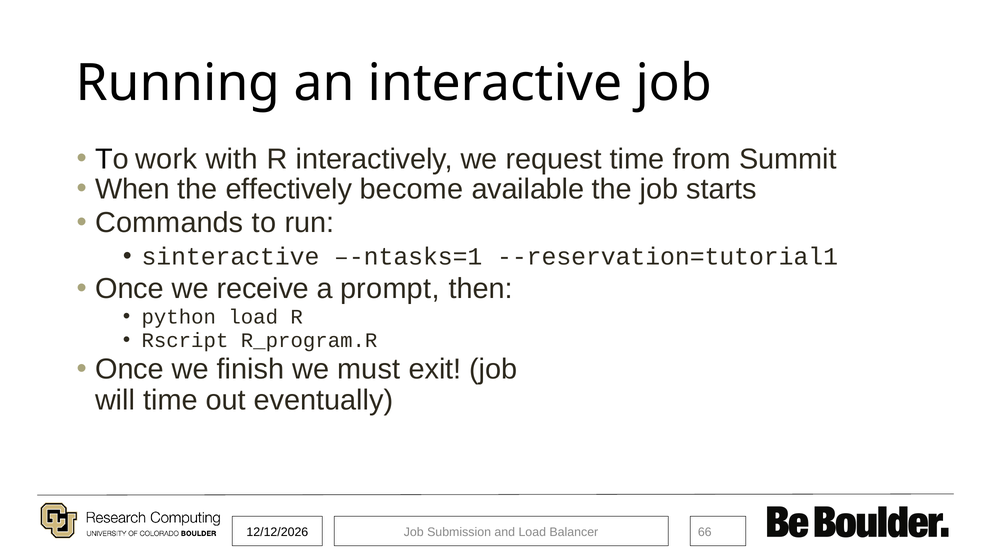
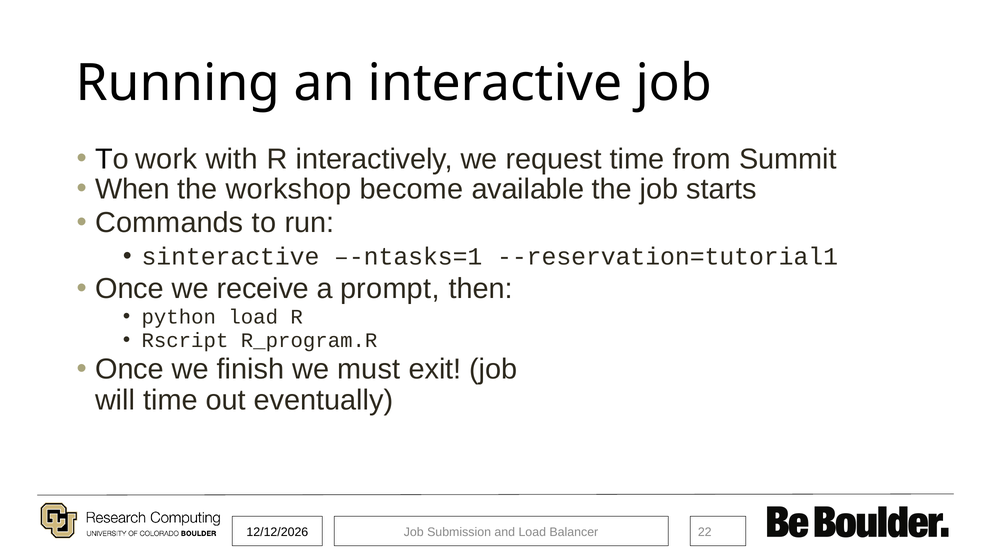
effectively: effectively -> workshop
66: 66 -> 22
